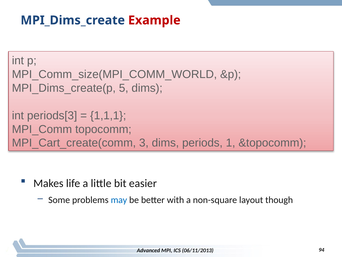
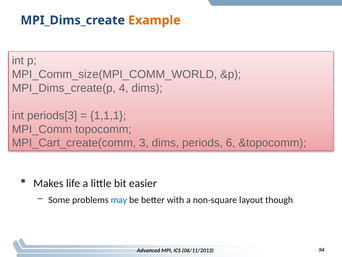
Example colour: red -> orange
5: 5 -> 4
1: 1 -> 6
